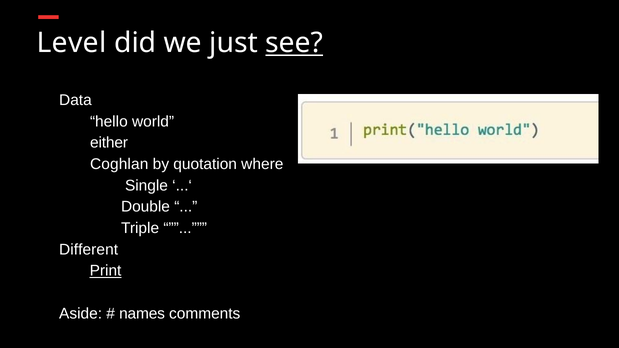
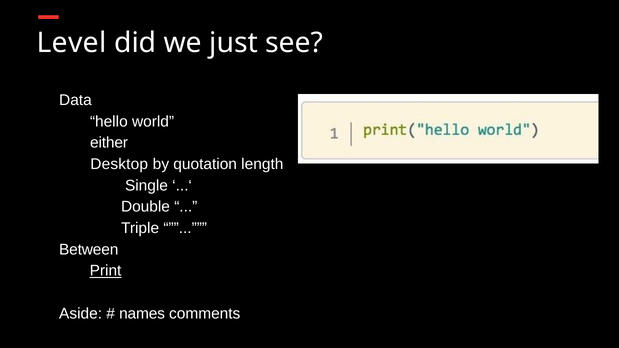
see underline: present -> none
Coghlan: Coghlan -> Desktop
where: where -> length
Different: Different -> Between
